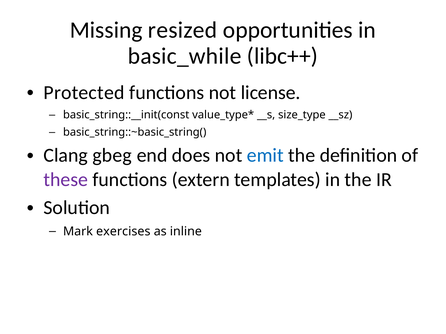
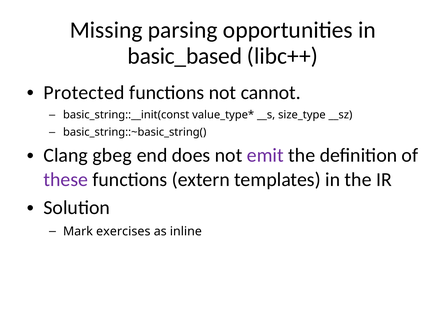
resized: resized -> parsing
basic_while: basic_while -> basic_based
license: license -> cannot
emit colour: blue -> purple
